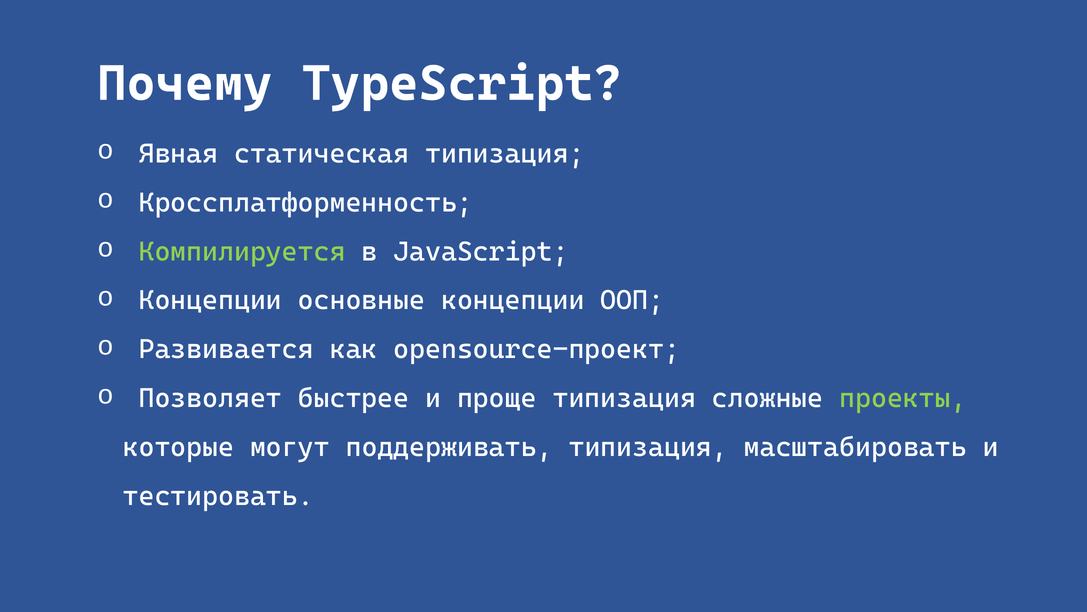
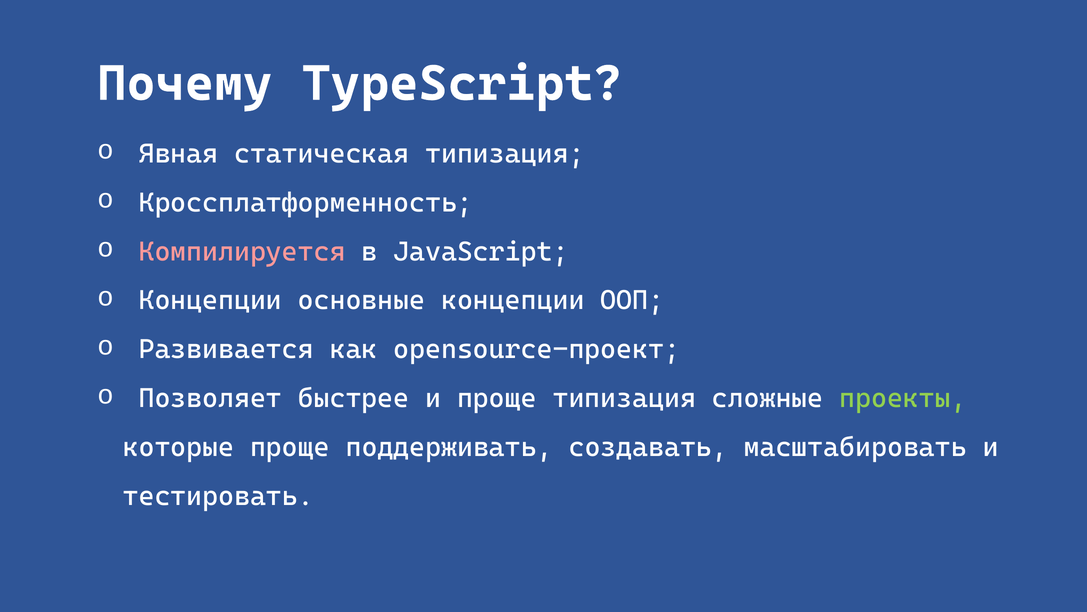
Компилируется colour: light green -> pink
которые могут: могут -> проще
поддерживать типизация: типизация -> создавать
